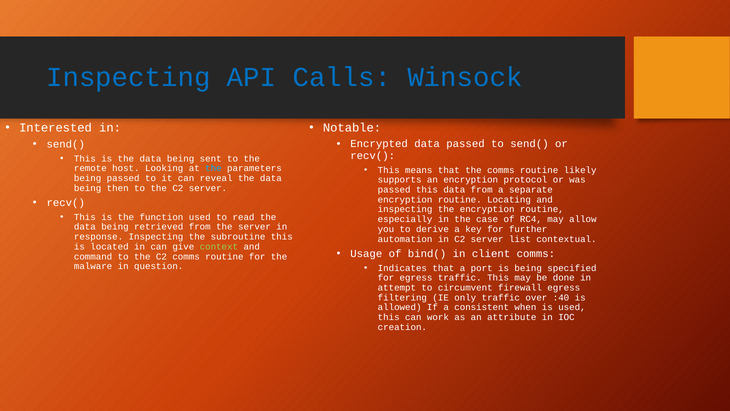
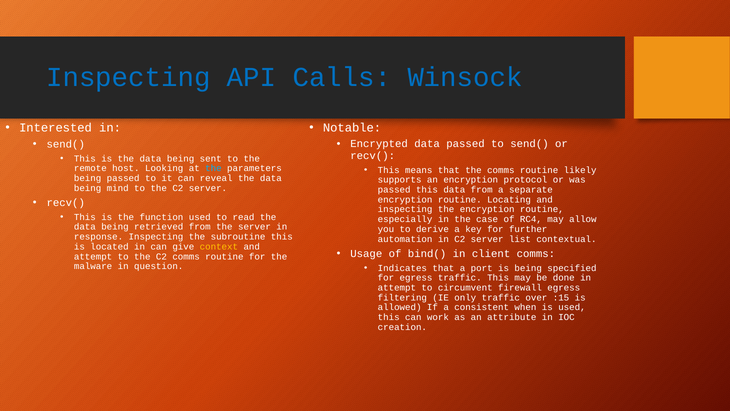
then: then -> mind
context colour: light green -> yellow
command at (93, 256): command -> attempt
:40: :40 -> :15
